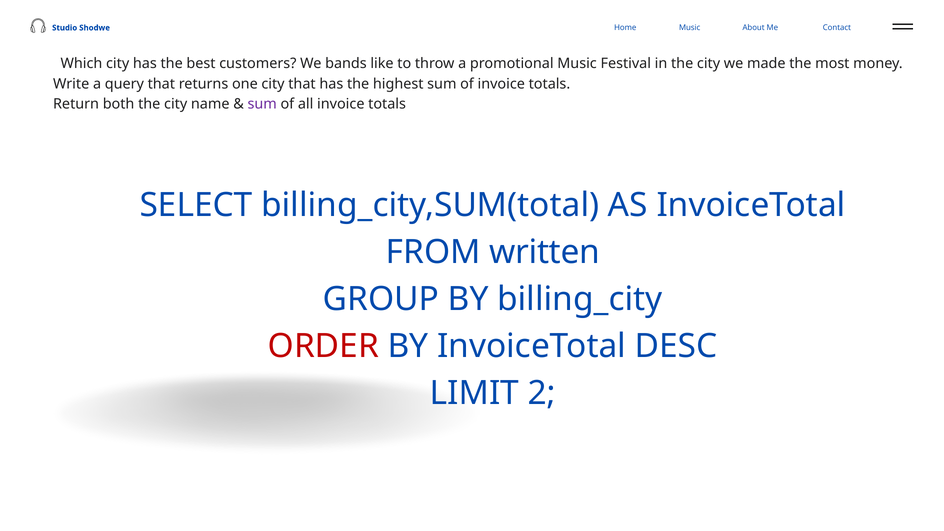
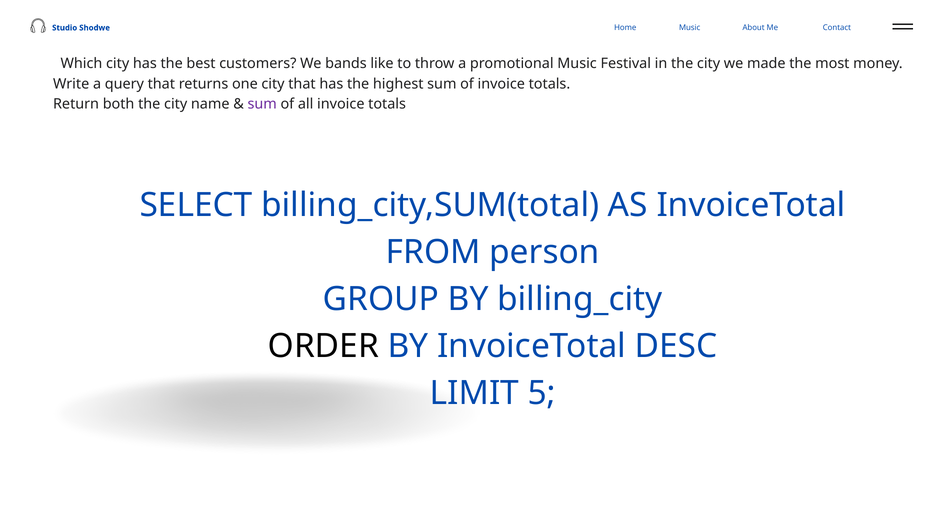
written: written -> person
ORDER colour: red -> black
2: 2 -> 5
